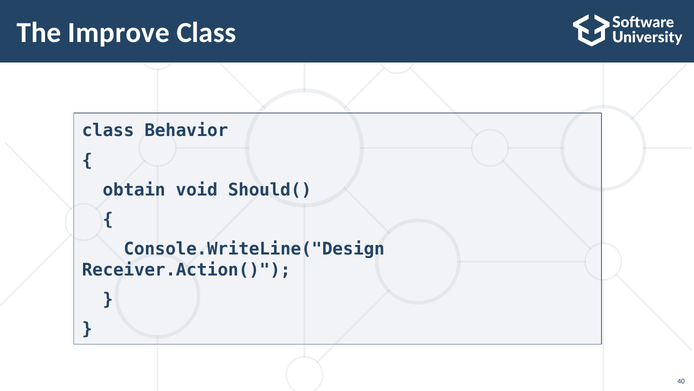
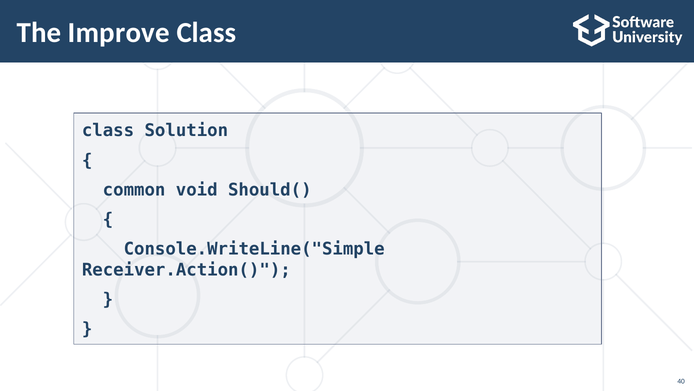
Behavior: Behavior -> Solution
obtain: obtain -> common
Console.WriteLine("Design: Console.WriteLine("Design -> Console.WriteLine("Simple
